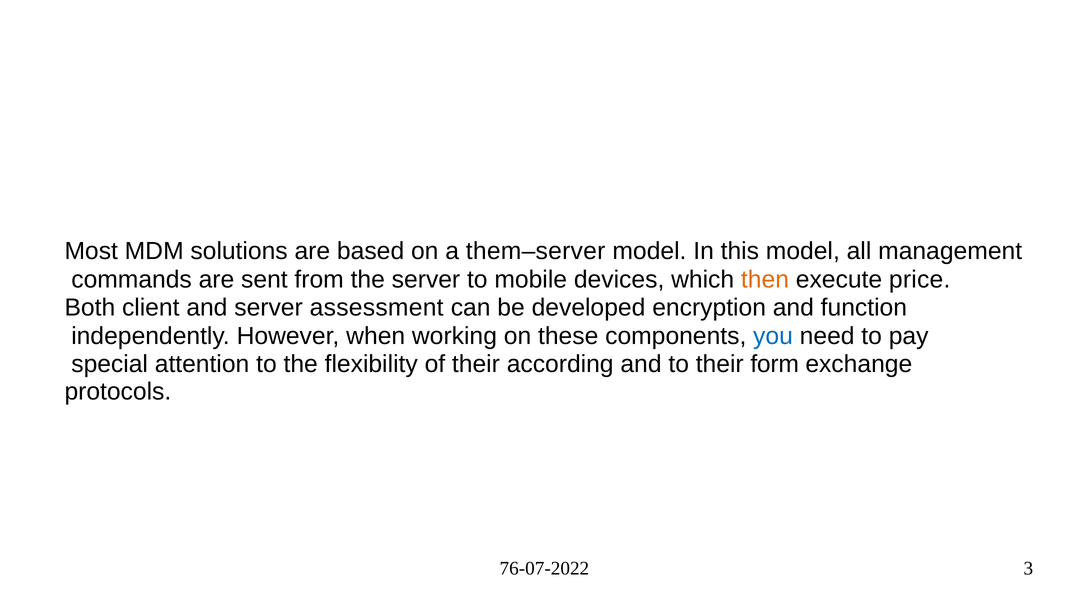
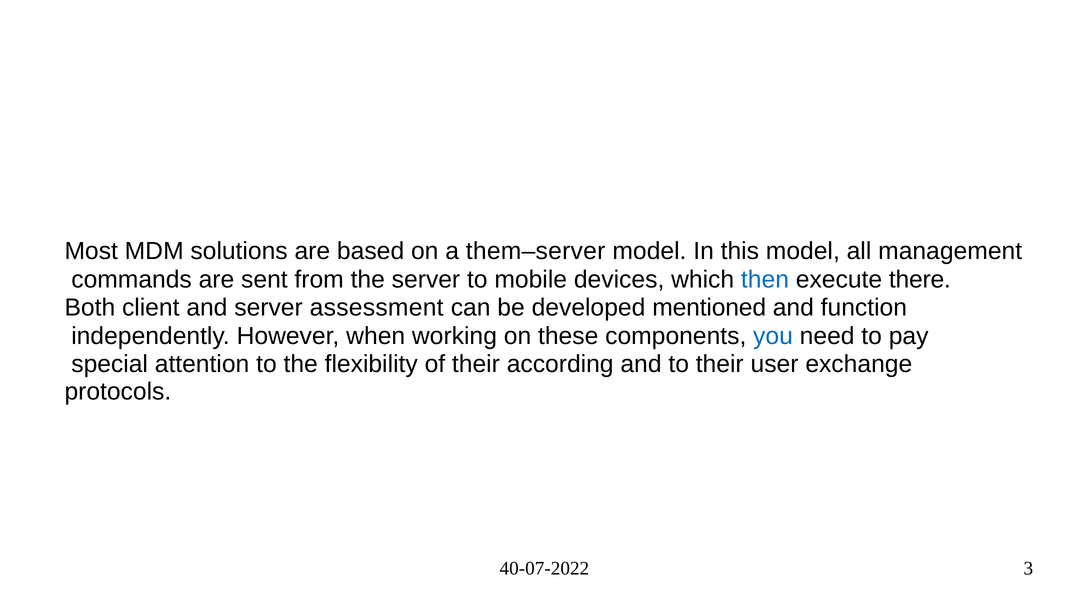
then colour: orange -> blue
price: price -> there
encryption: encryption -> mentioned
form: form -> user
76-07-2022: 76-07-2022 -> 40-07-2022
